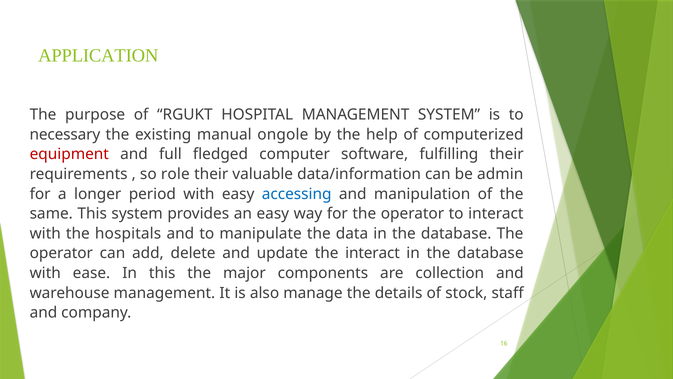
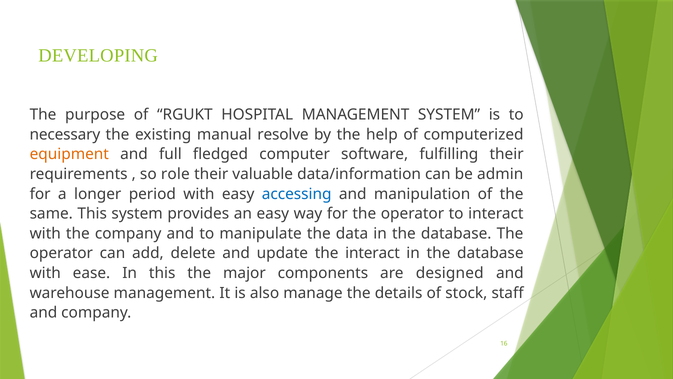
APPLICATION: APPLICATION -> DEVELOPING
ongole: ongole -> resolve
equipment colour: red -> orange
the hospitals: hospitals -> company
collection: collection -> designed
